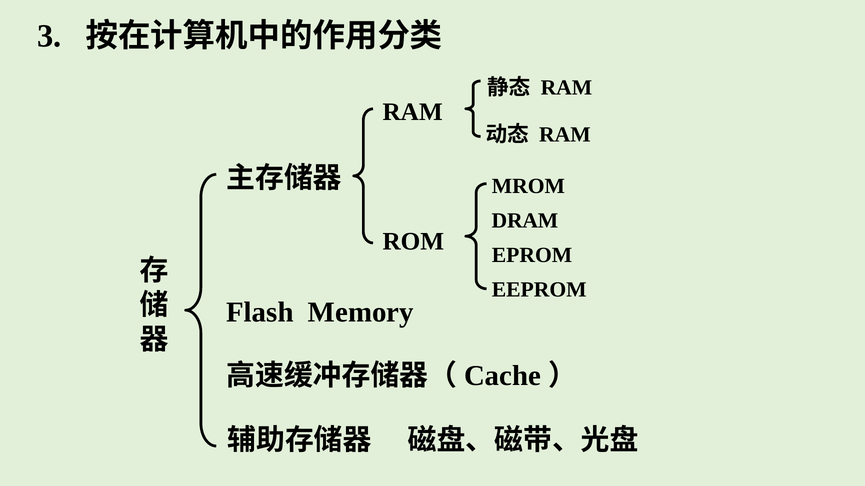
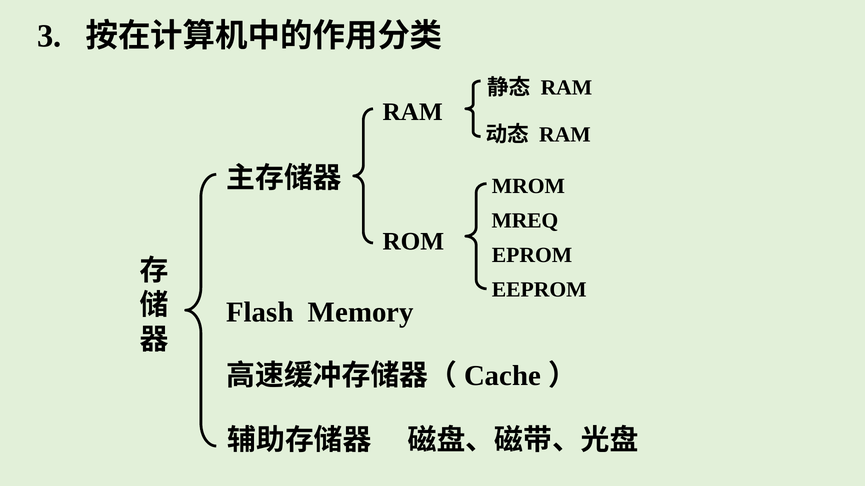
DRAM: DRAM -> MREQ
